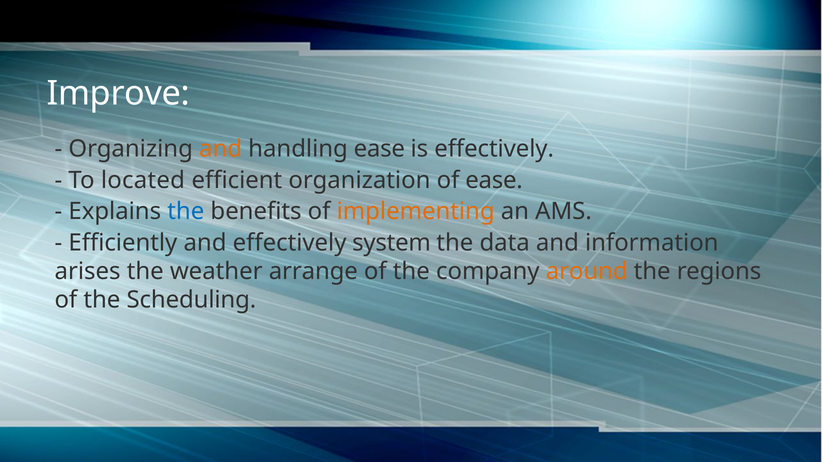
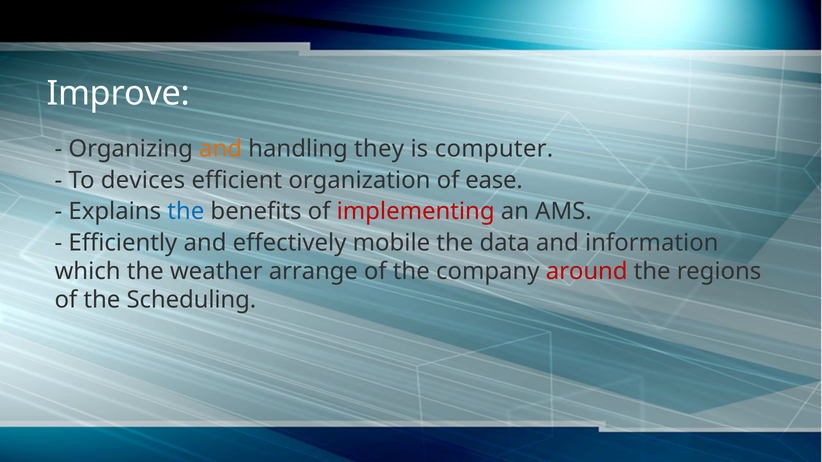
handling ease: ease -> they
is effectively: effectively -> computer
located: located -> devices
implementing colour: orange -> red
system: system -> mobile
arises: arises -> which
around colour: orange -> red
